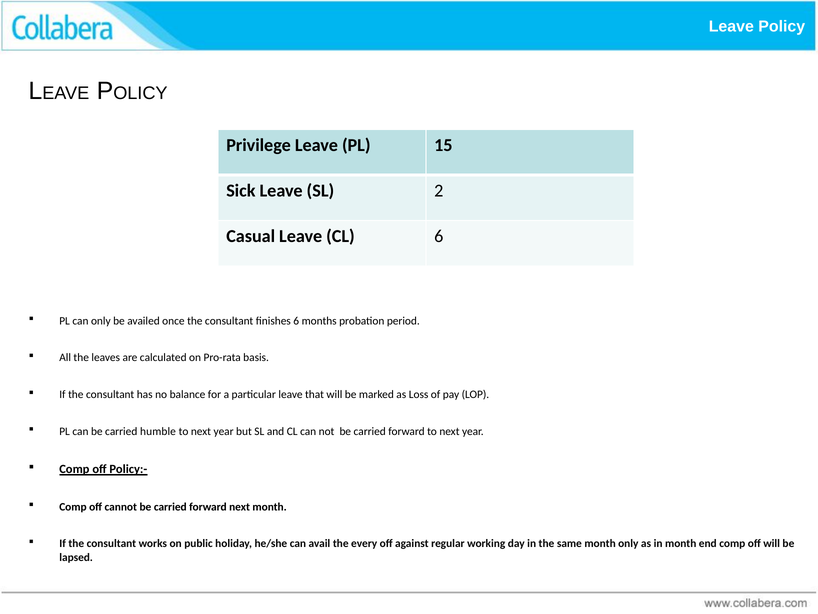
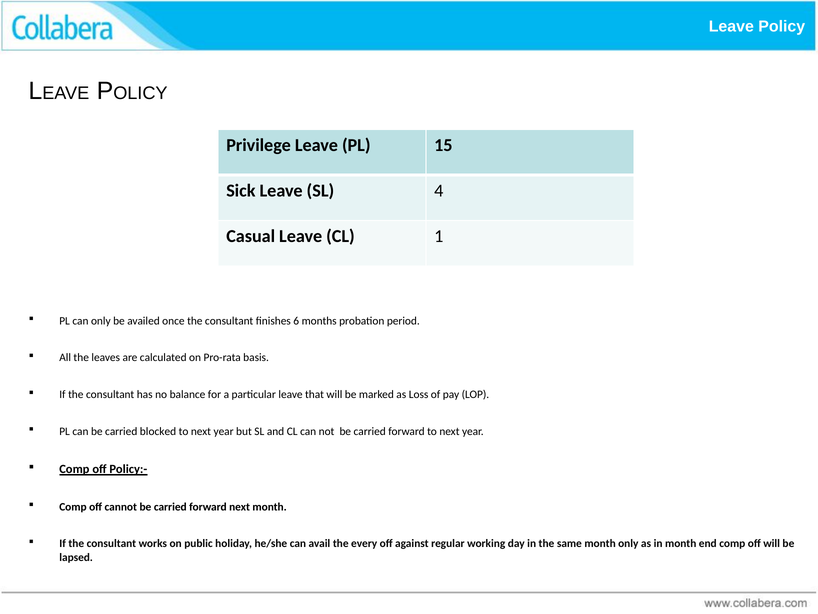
2: 2 -> 4
CL 6: 6 -> 1
humble: humble -> blocked
